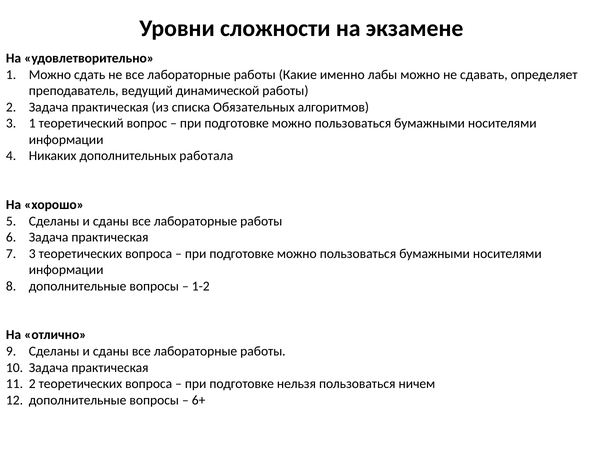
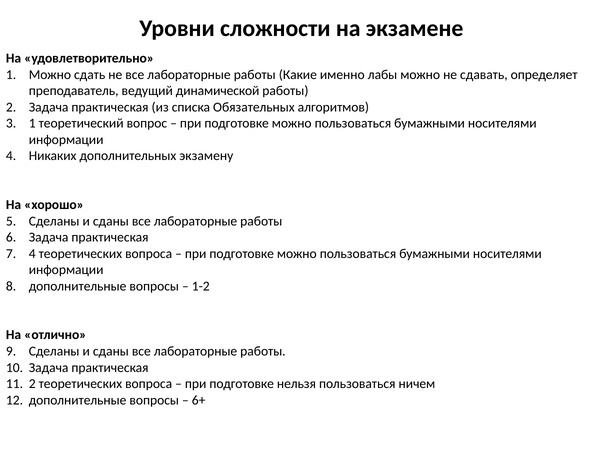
работала: работала -> экзамену
3 at (32, 253): 3 -> 4
